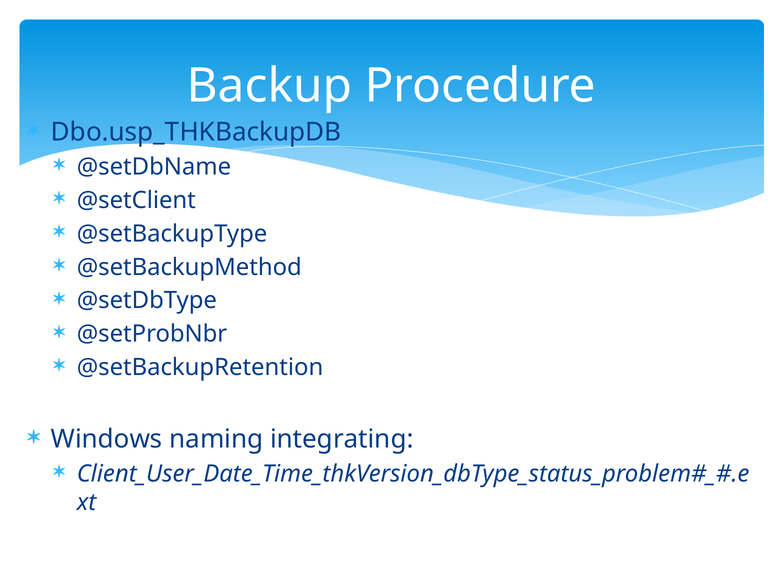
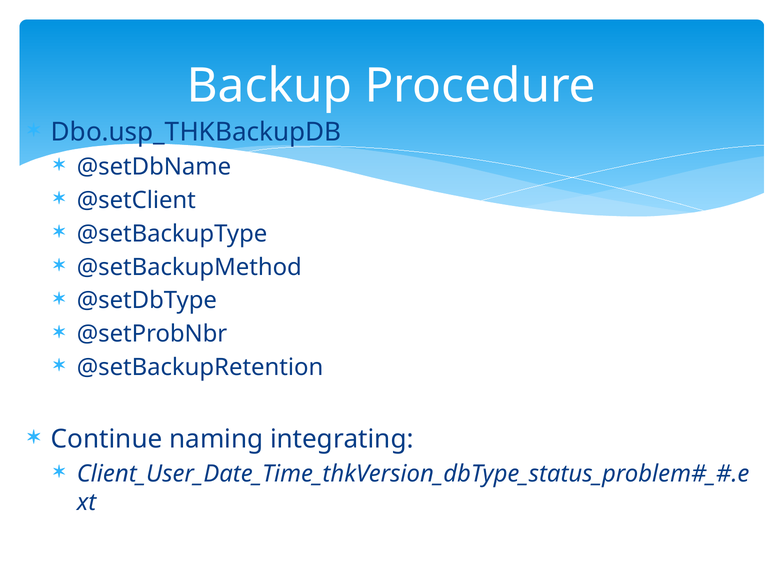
Windows: Windows -> Continue
